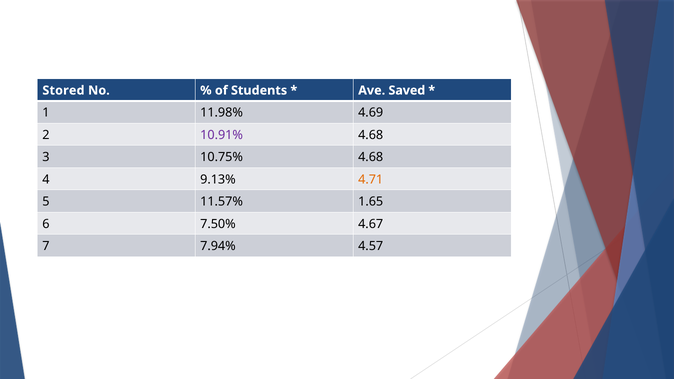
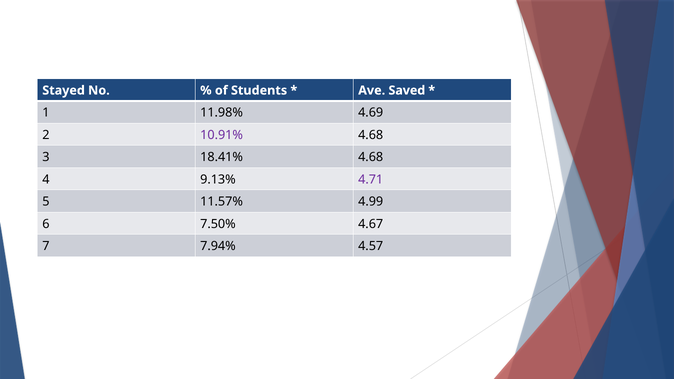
Stored: Stored -> Stayed
10.75%: 10.75% -> 18.41%
4.71 colour: orange -> purple
1.65: 1.65 -> 4.99
